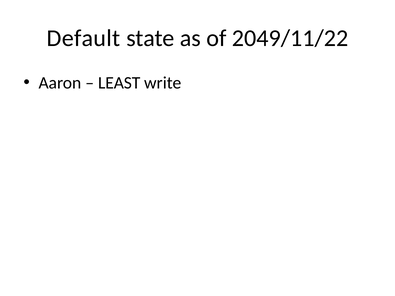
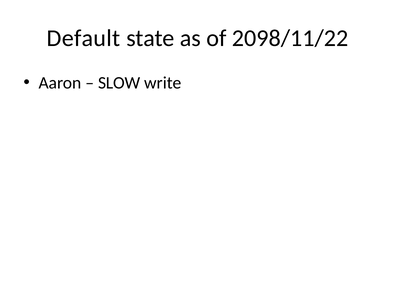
2049/11/22: 2049/11/22 -> 2098/11/22
LEAST: LEAST -> SLOW
